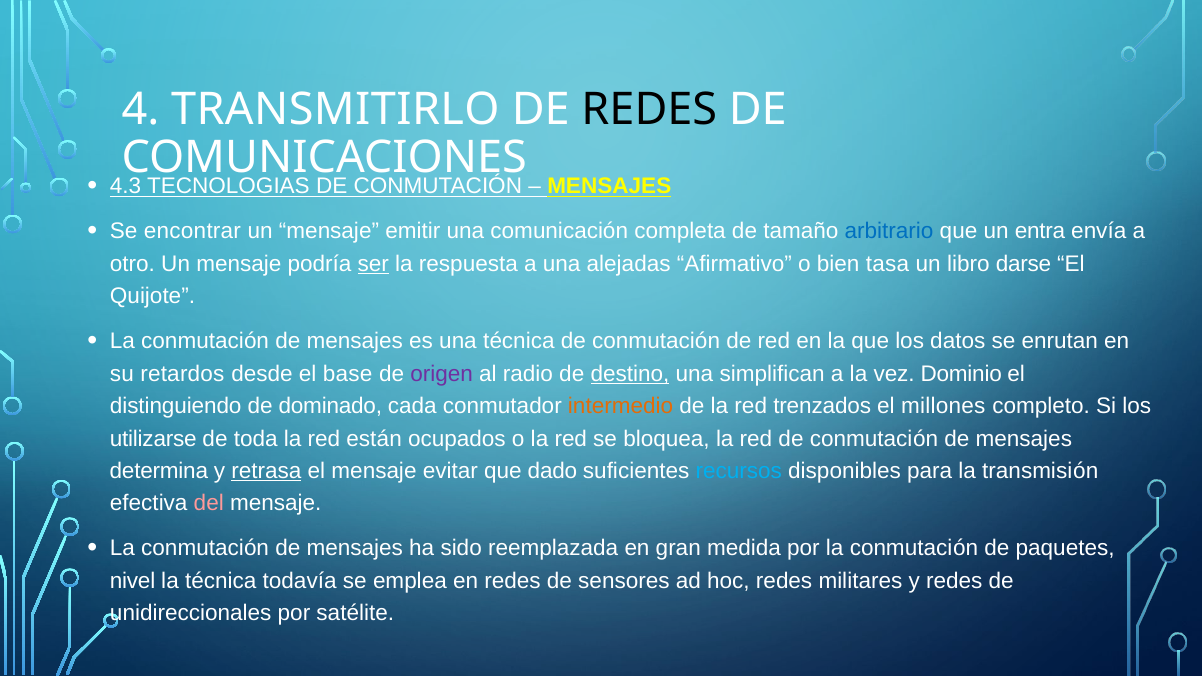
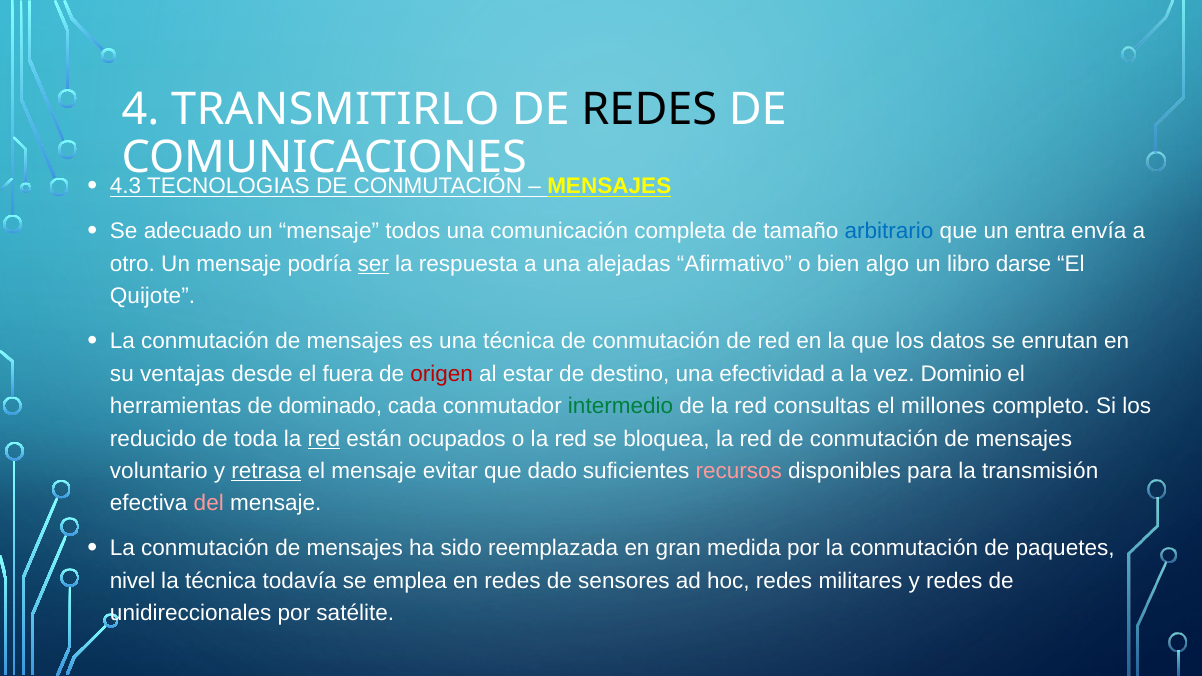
encontrar: encontrar -> adecuado
emitir: emitir -> todos
tasa: tasa -> algo
retardos: retardos -> ventajas
base: base -> fuera
origen colour: purple -> red
radio: radio -> estar
destino underline: present -> none
simplifican: simplifican -> efectividad
distinguiendo: distinguiendo -> herramientas
intermedio colour: orange -> green
trenzados: trenzados -> consultas
utilizarse: utilizarse -> reducido
red at (324, 439) underline: none -> present
determina: determina -> voluntario
recursos colour: light blue -> pink
